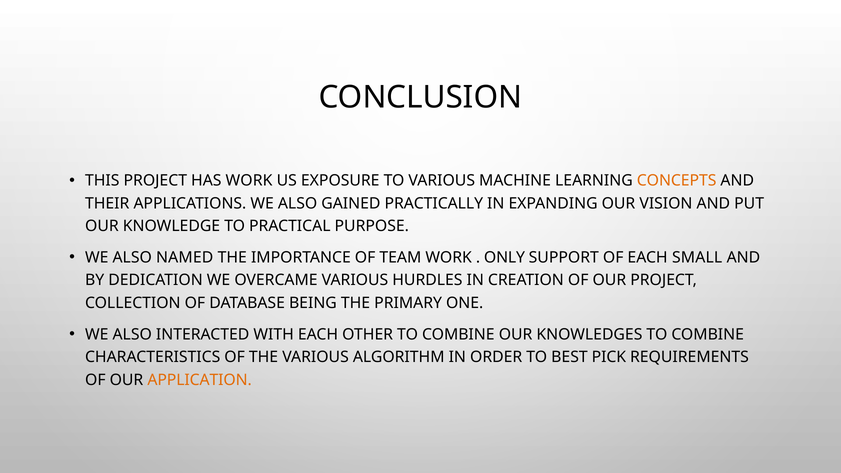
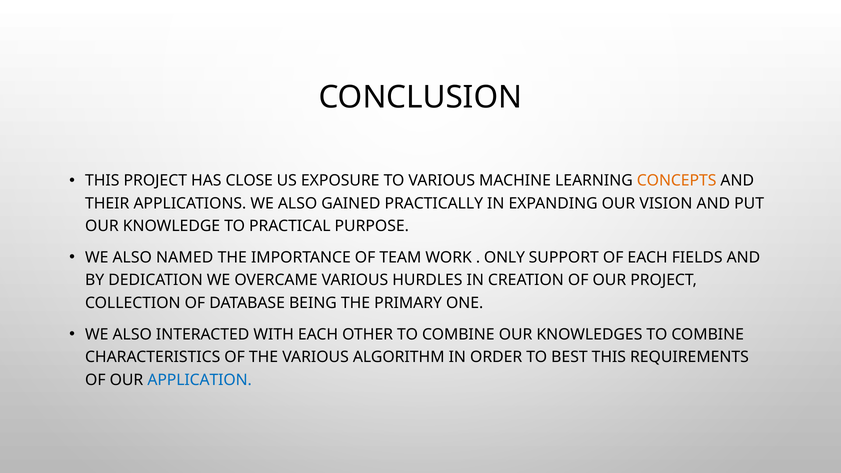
HAS WORK: WORK -> CLOSE
SMALL: SMALL -> FIELDS
BEST PICK: PICK -> THIS
APPLICATION colour: orange -> blue
